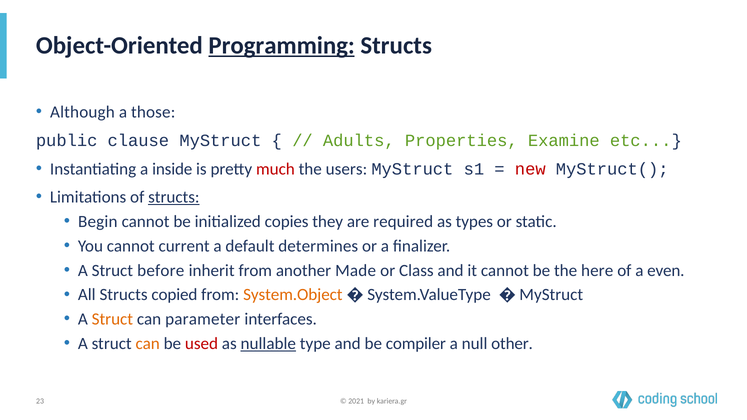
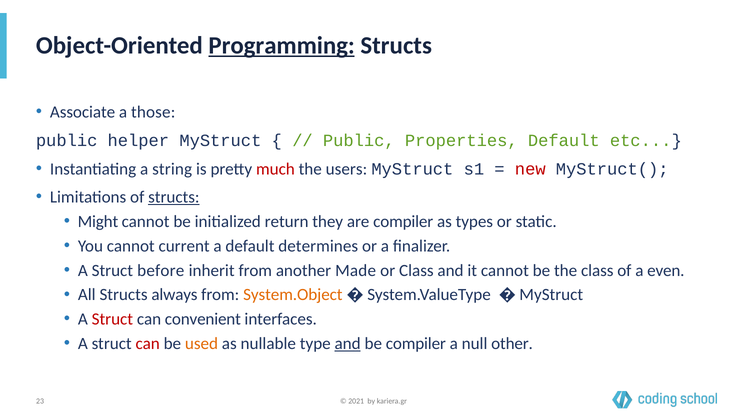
Although: Although -> Associate
clause: clause -> helper
Adults at (359, 141): Adults -> Public
Properties Examine: Examine -> Default
inside: inside -> string
Begin: Begin -> Might
copies: copies -> return
are required: required -> compiler
the here: here -> class
copied: copied -> always
Struct at (112, 319) colour: orange -> red
parameter: parameter -> convenient
can at (148, 344) colour: orange -> red
used colour: red -> orange
nullable underline: present -> none
and at (348, 344) underline: none -> present
